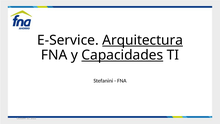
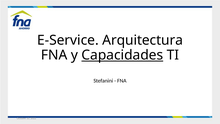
Arquitectura underline: present -> none
